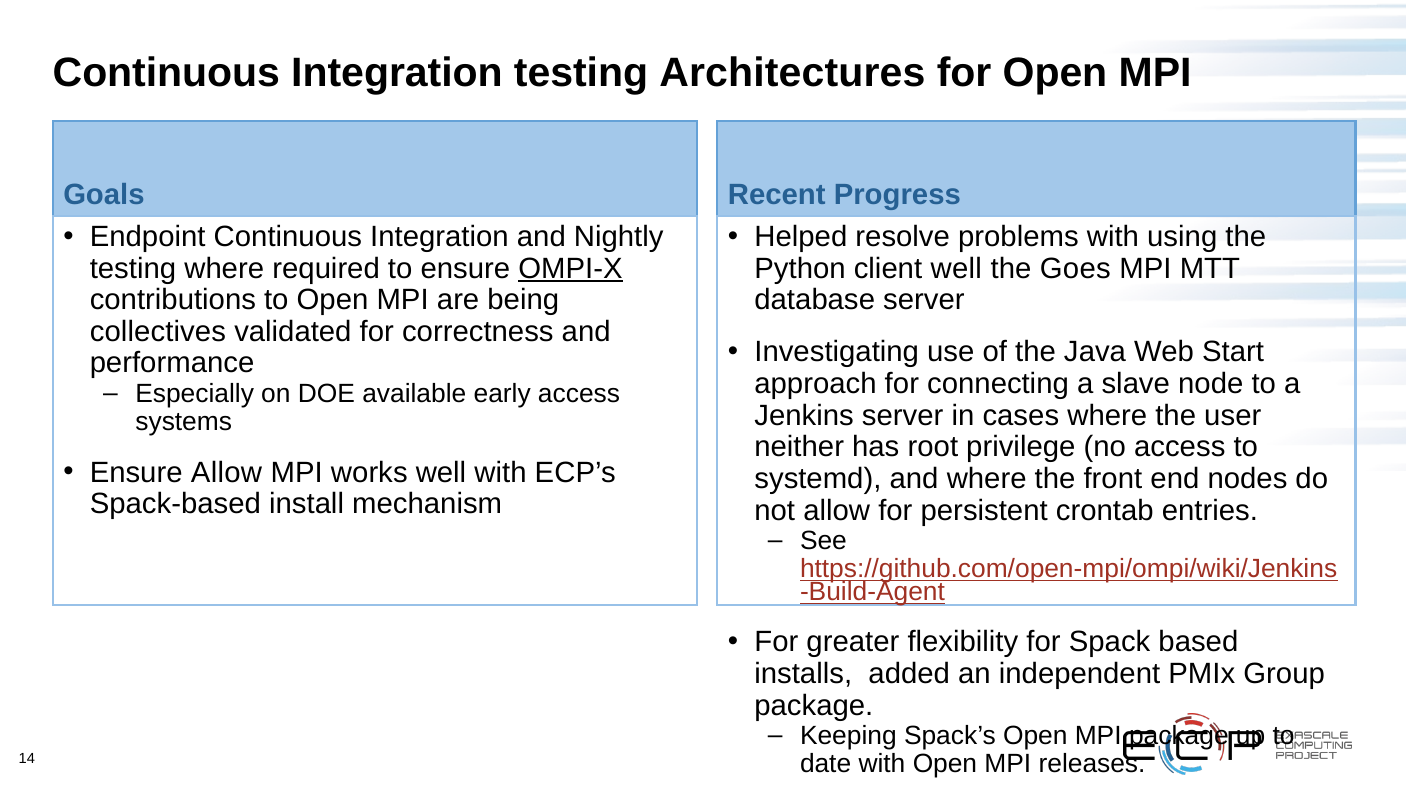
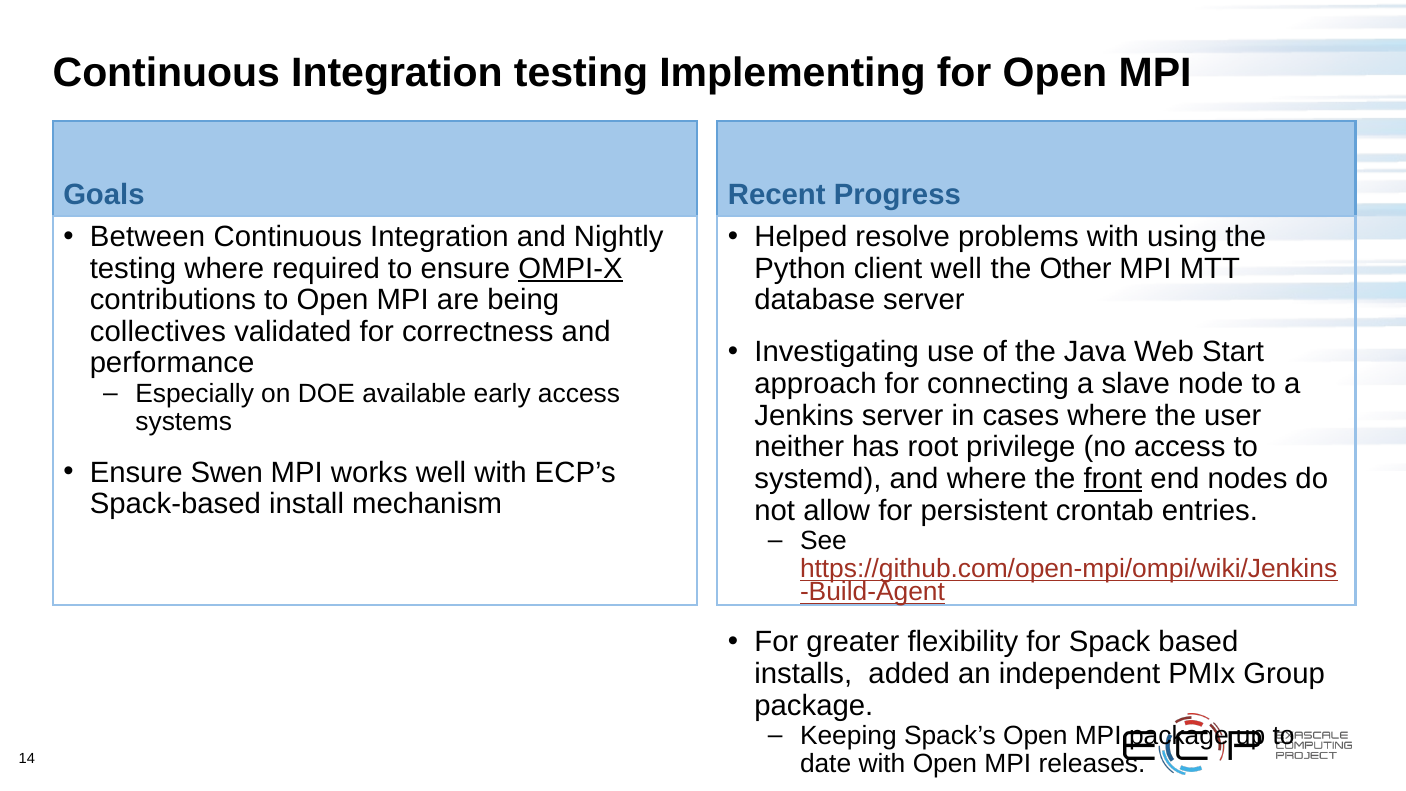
Architectures: Architectures -> Implementing
Endpoint: Endpoint -> Between
Goes: Goes -> Other
Ensure Allow: Allow -> Swen
front underline: none -> present
